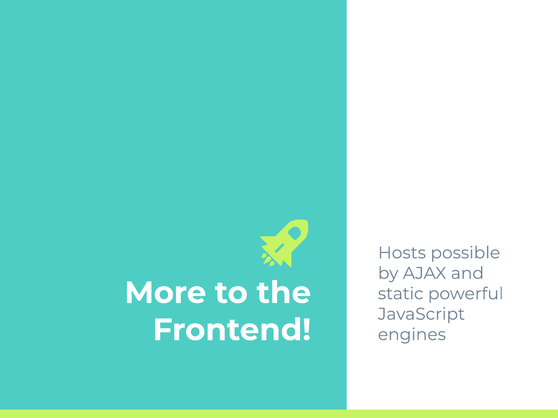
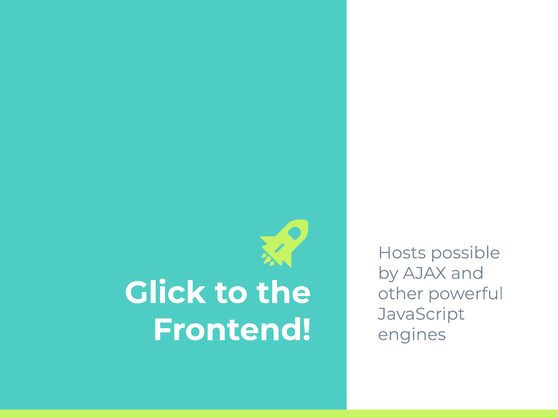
More: More -> Glick
static: static -> other
